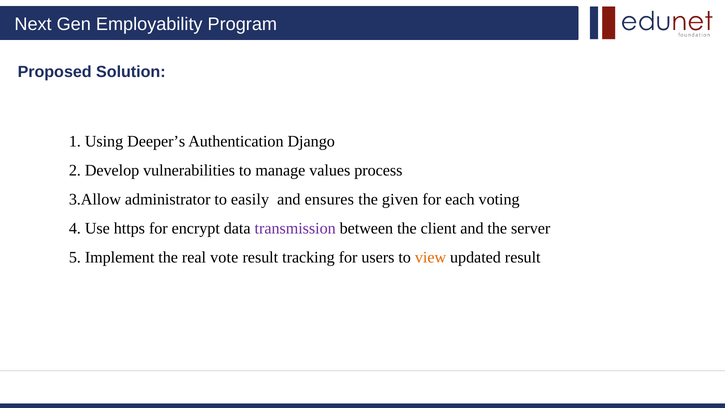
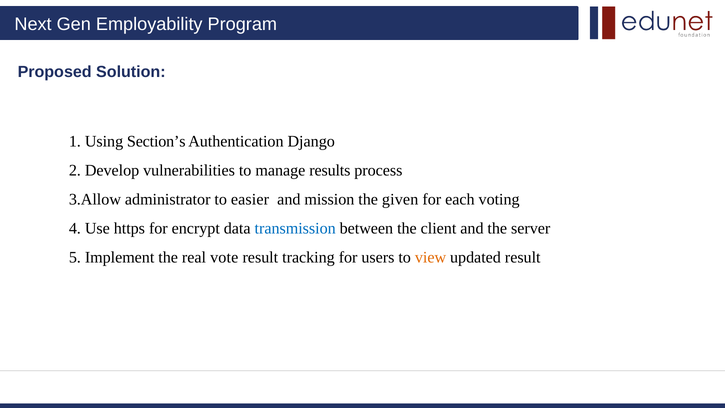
Deeper’s: Deeper’s -> Section’s
values: values -> results
easily: easily -> easier
ensures: ensures -> mission
transmission colour: purple -> blue
